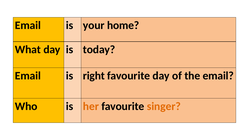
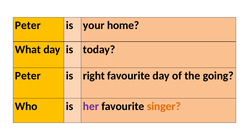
Email at (28, 25): Email -> Peter
Email at (28, 76): Email -> Peter
the email: email -> going
her colour: orange -> purple
